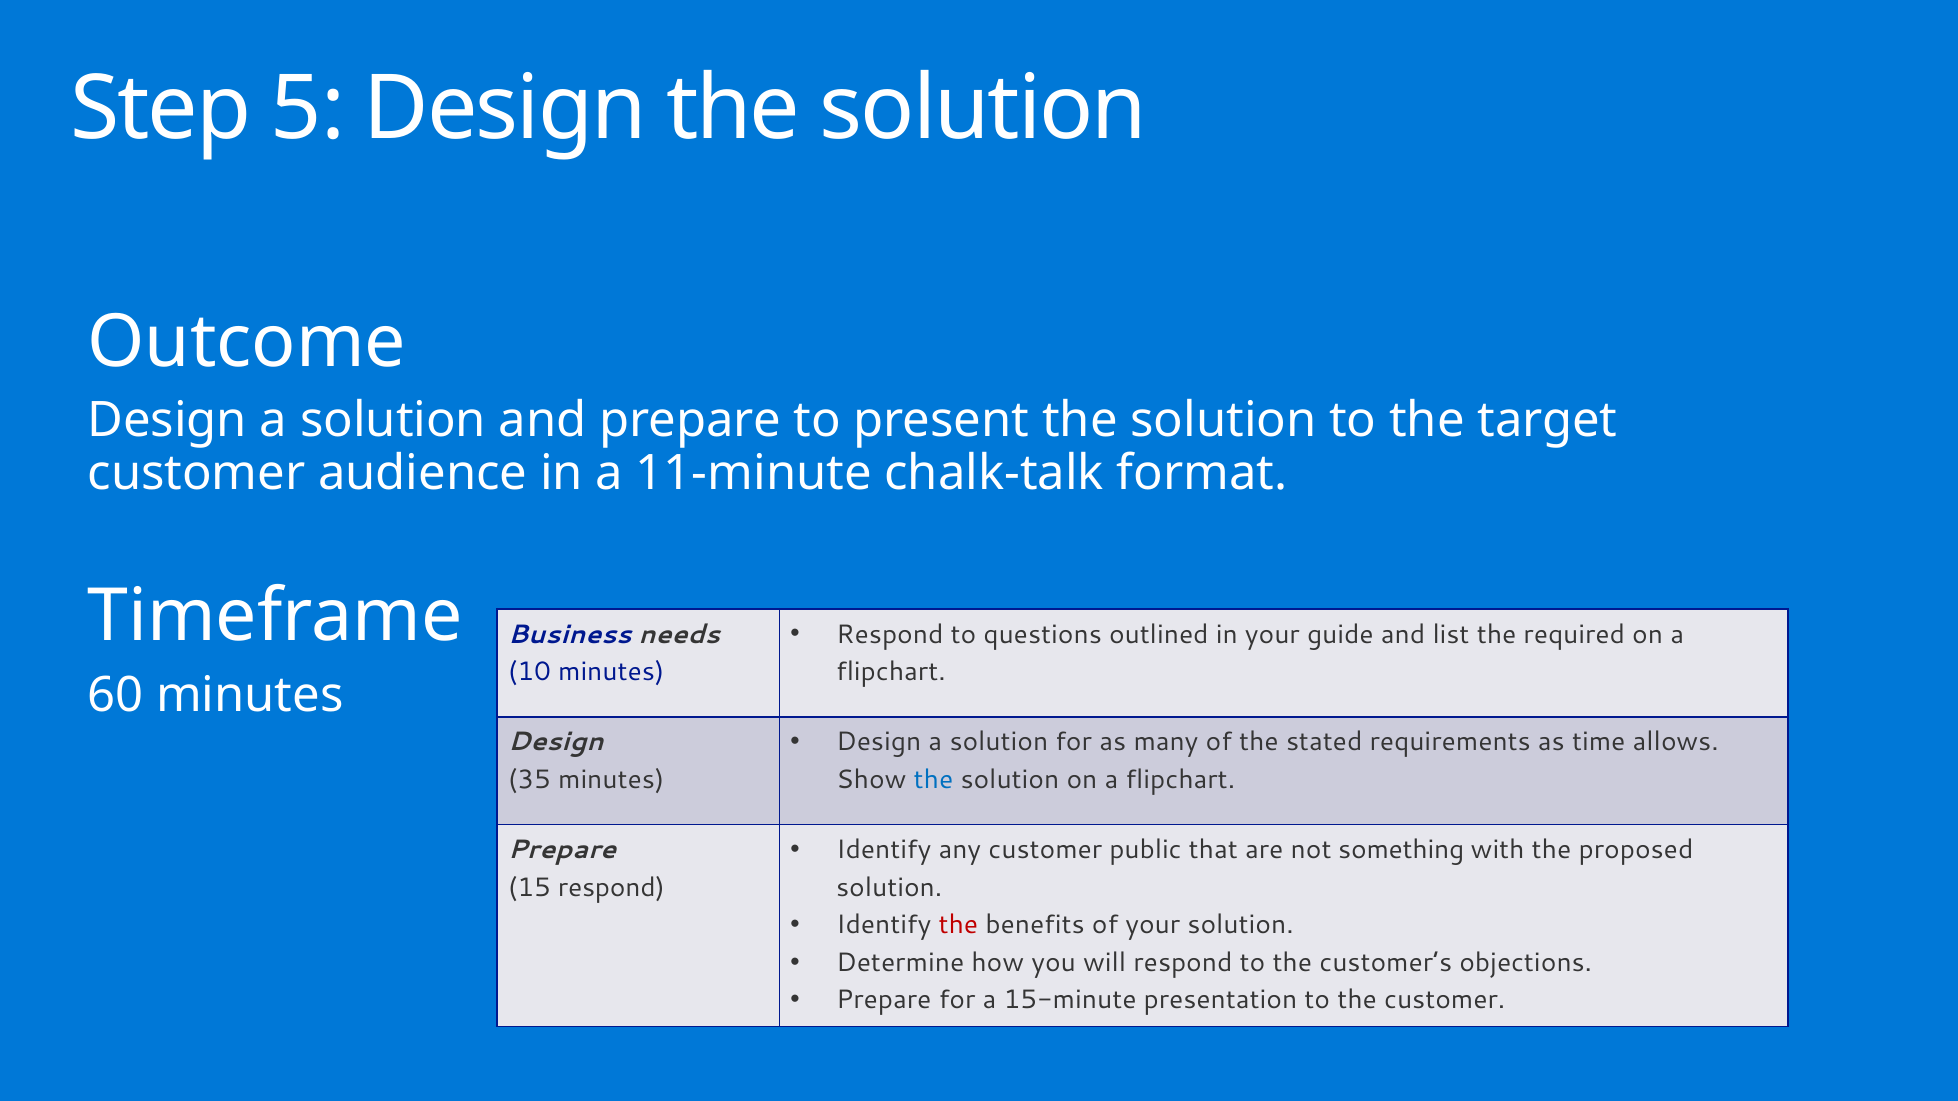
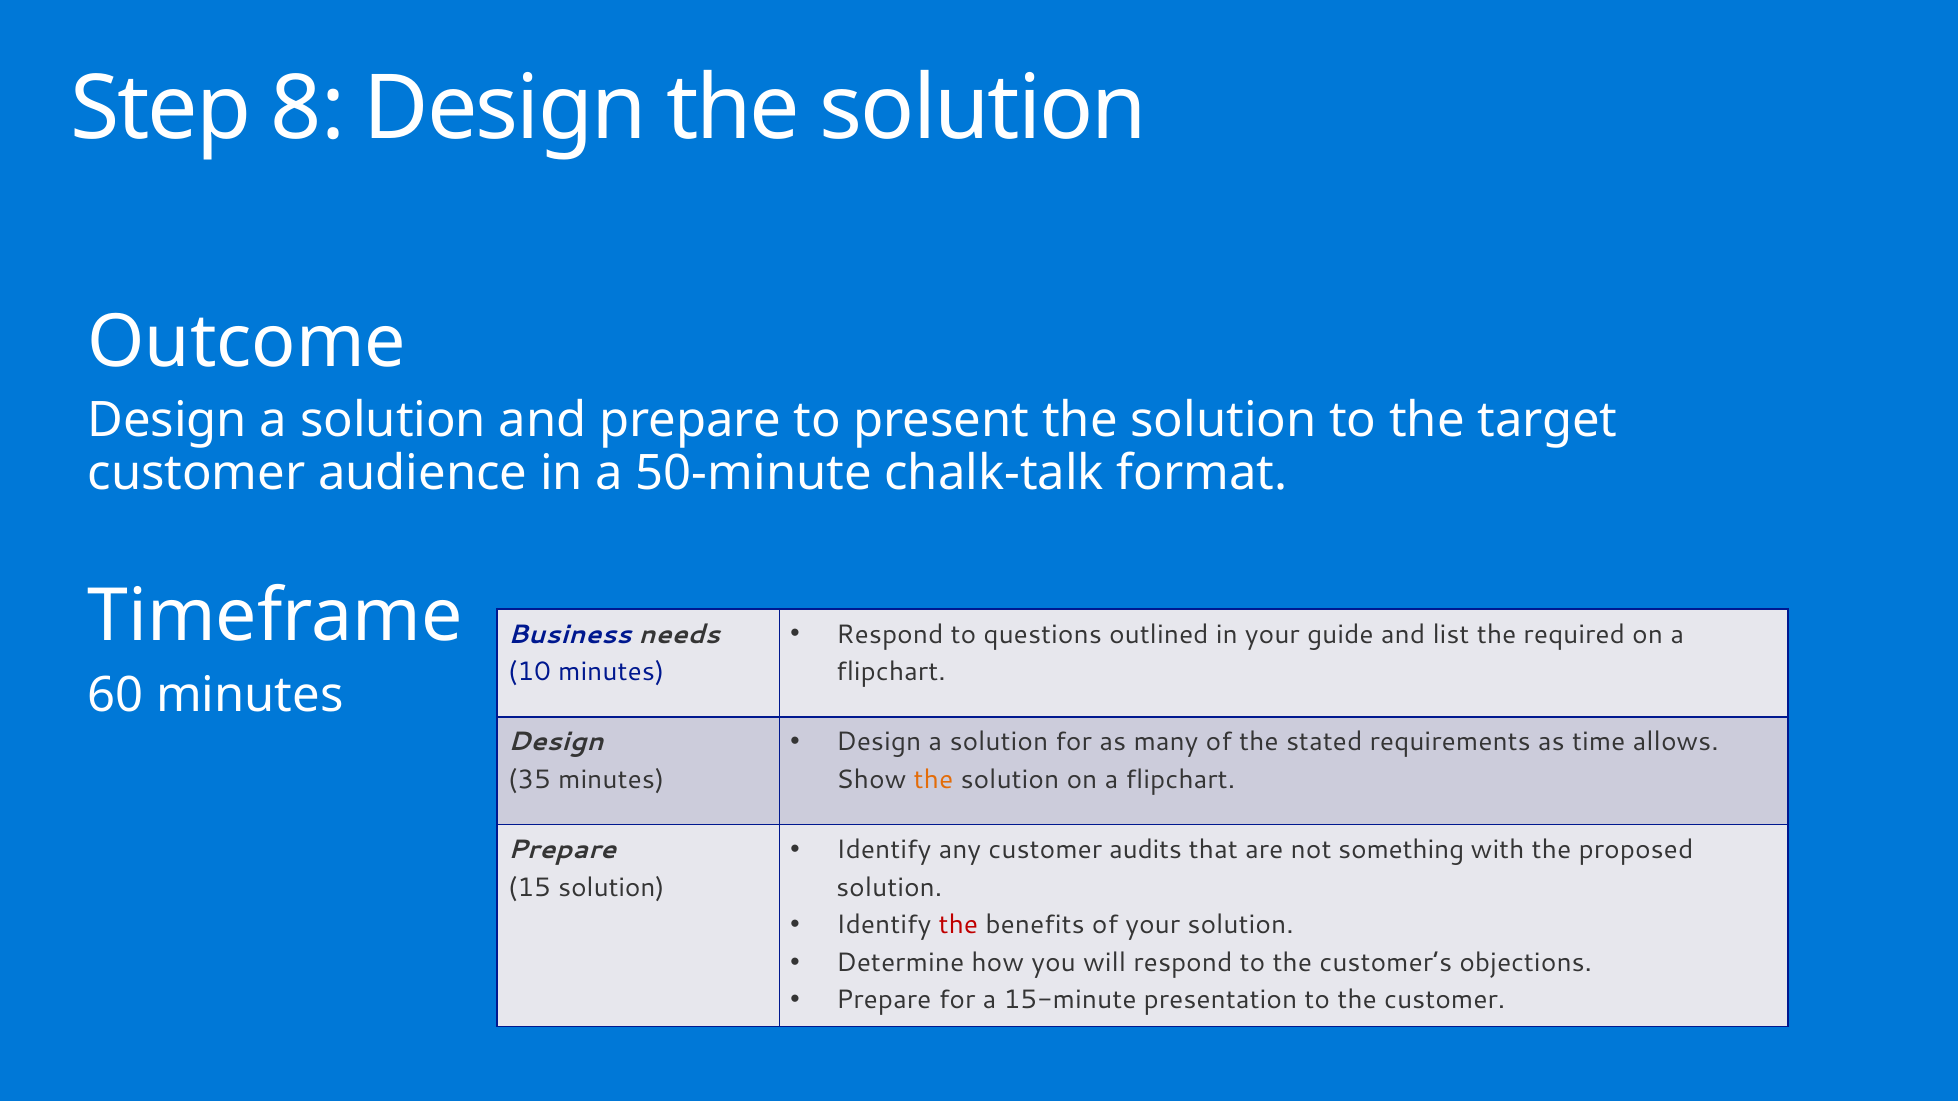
5: 5 -> 8
11-minute: 11-minute -> 50-minute
the at (933, 780) colour: blue -> orange
public: public -> audits
15 respond: respond -> solution
